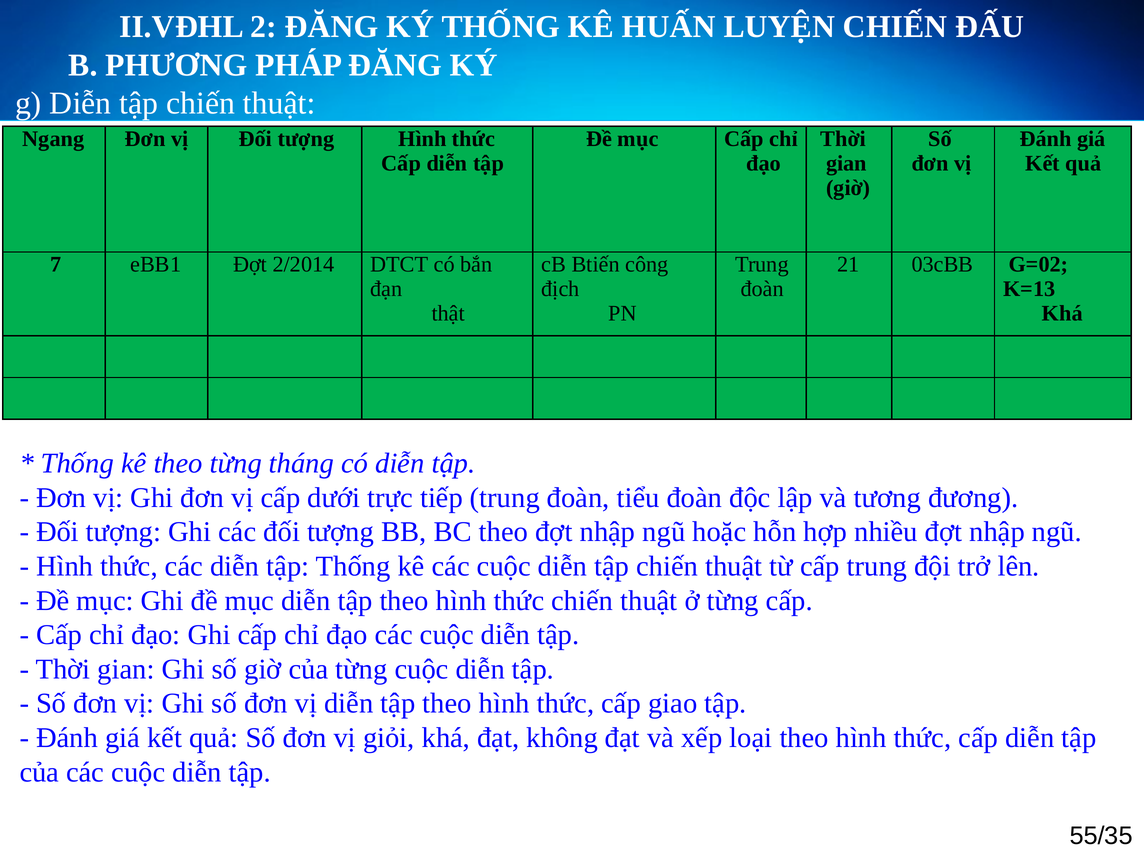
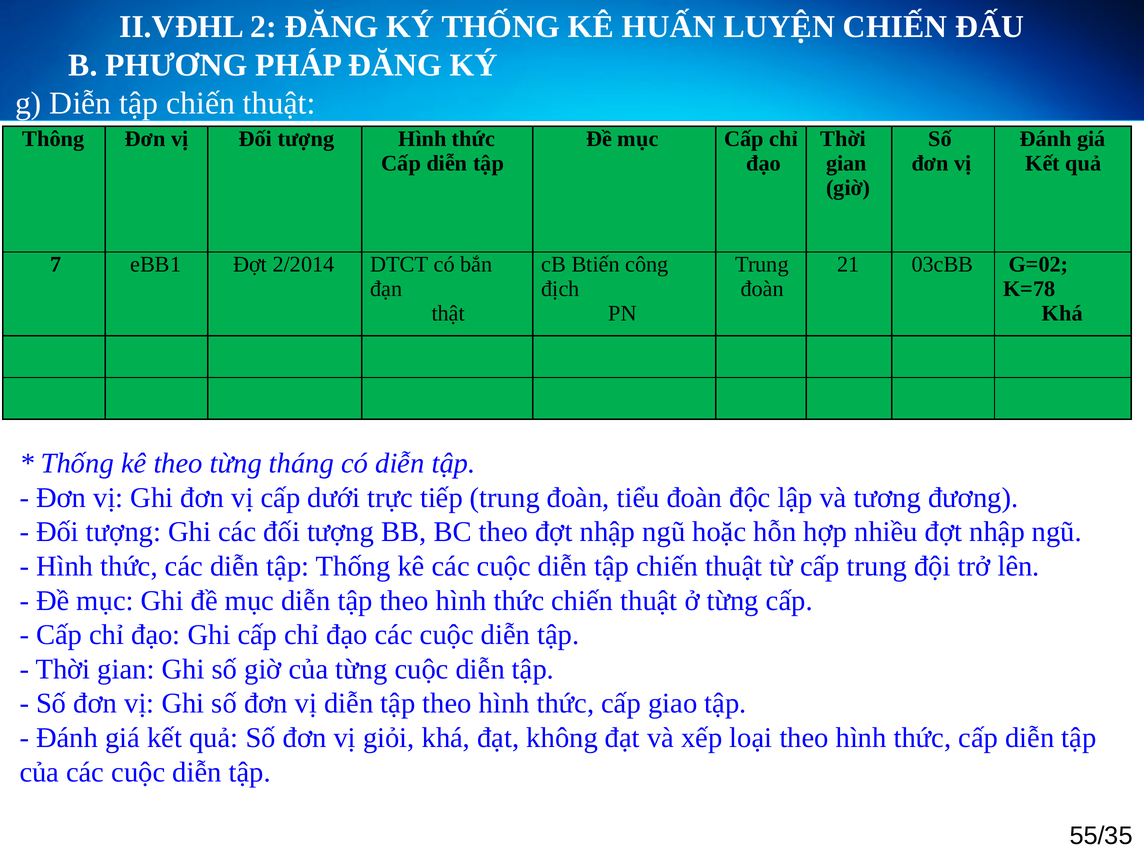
Ngang: Ngang -> Thông
K=13: K=13 -> K=78
